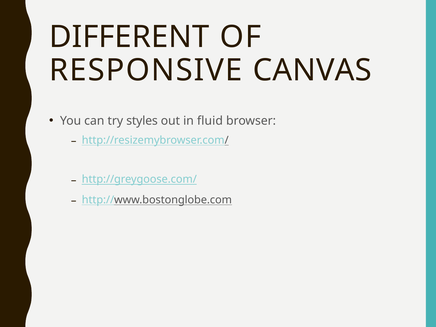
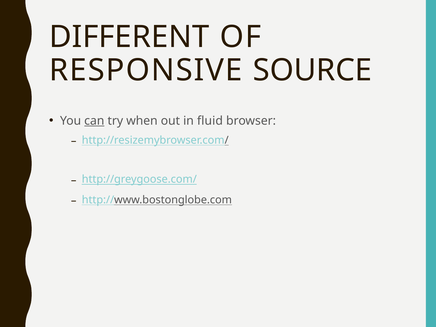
CANVAS: CANVAS -> SOURCE
can underline: none -> present
styles: styles -> when
